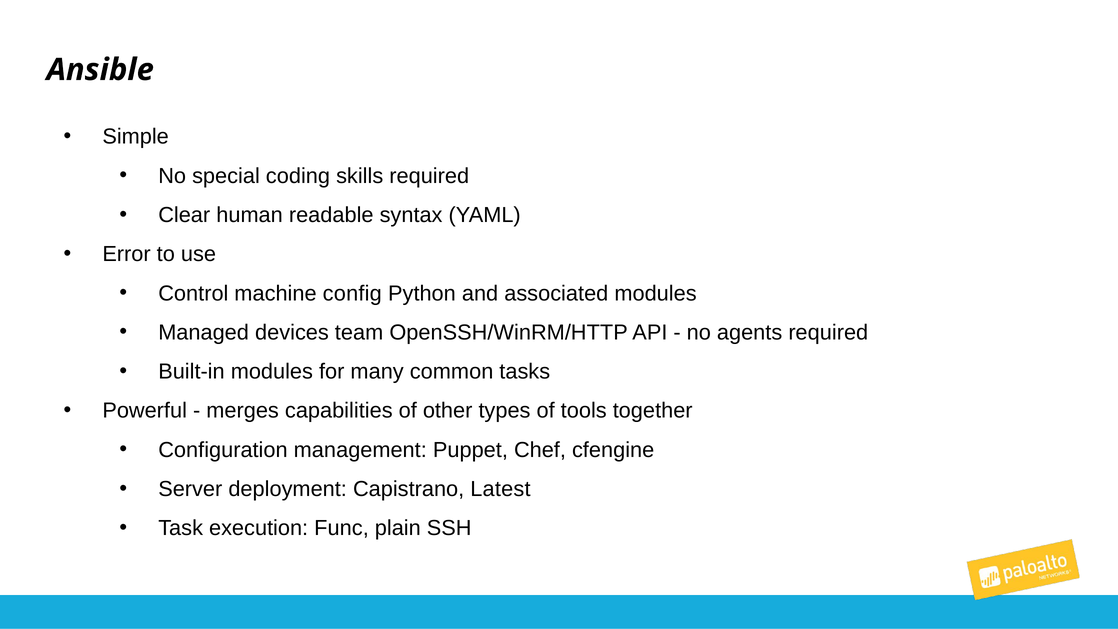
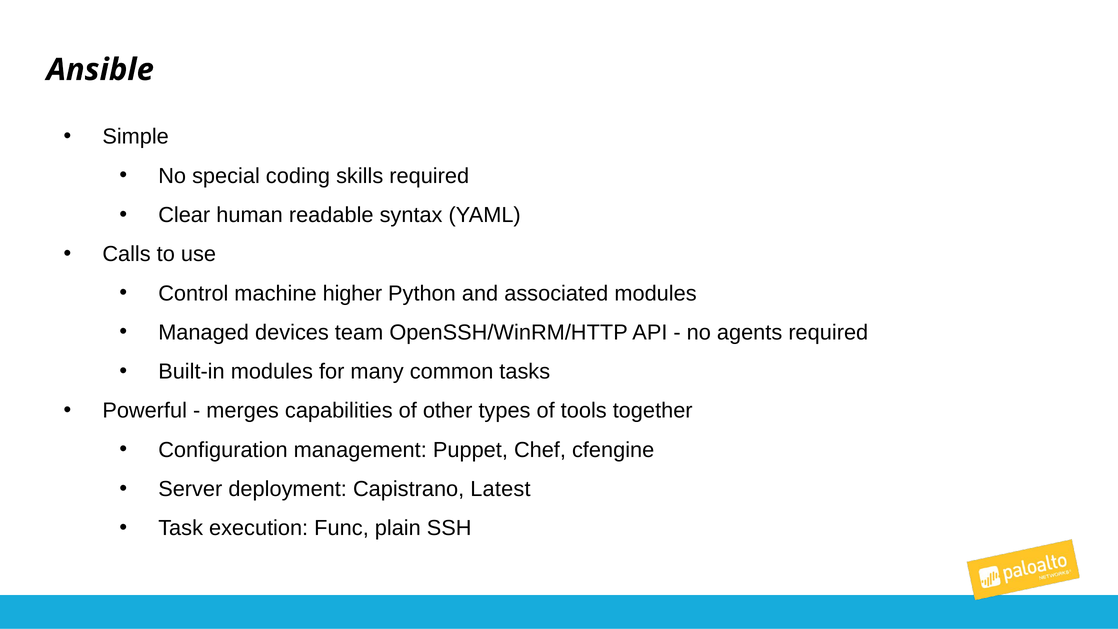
Error: Error -> Calls
config: config -> higher
